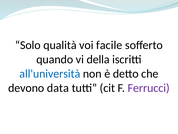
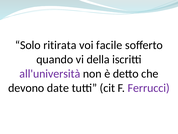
qualità: qualità -> ritirata
all'università colour: blue -> purple
data: data -> date
